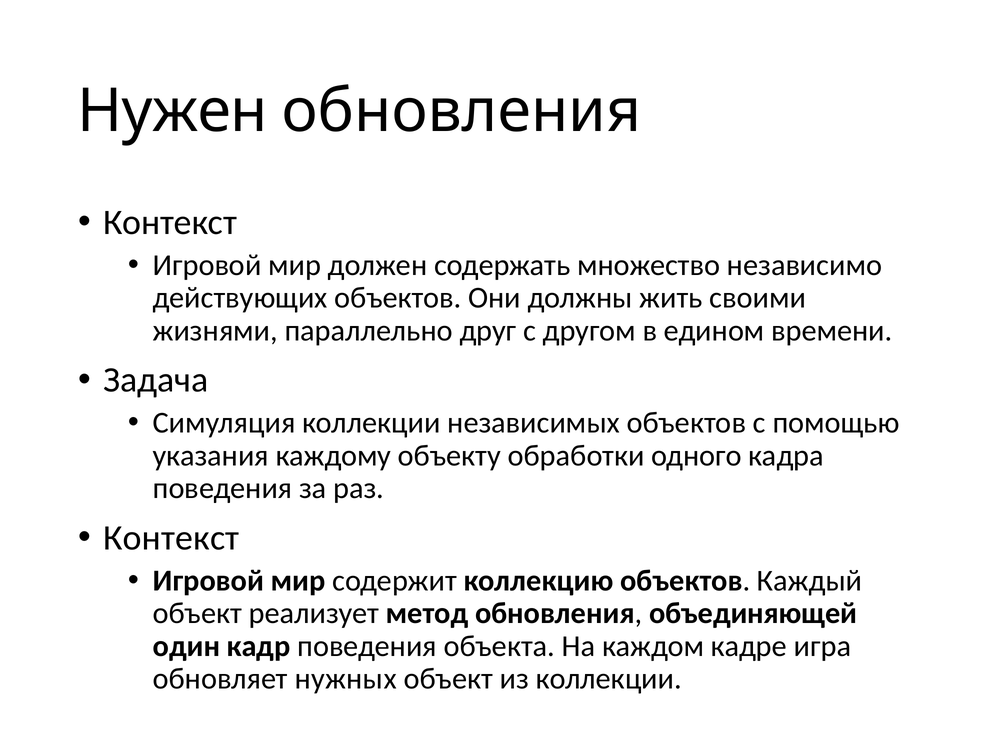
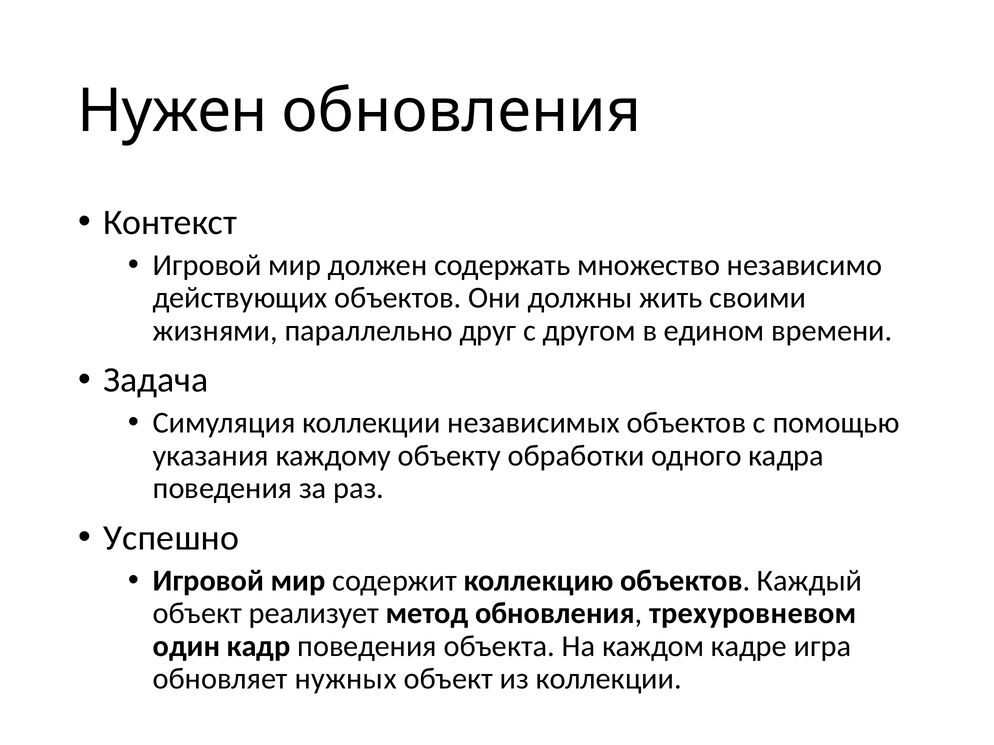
Контекст at (171, 538): Контекст -> Успешно
объединяющей: объединяющей -> трехуровневом
